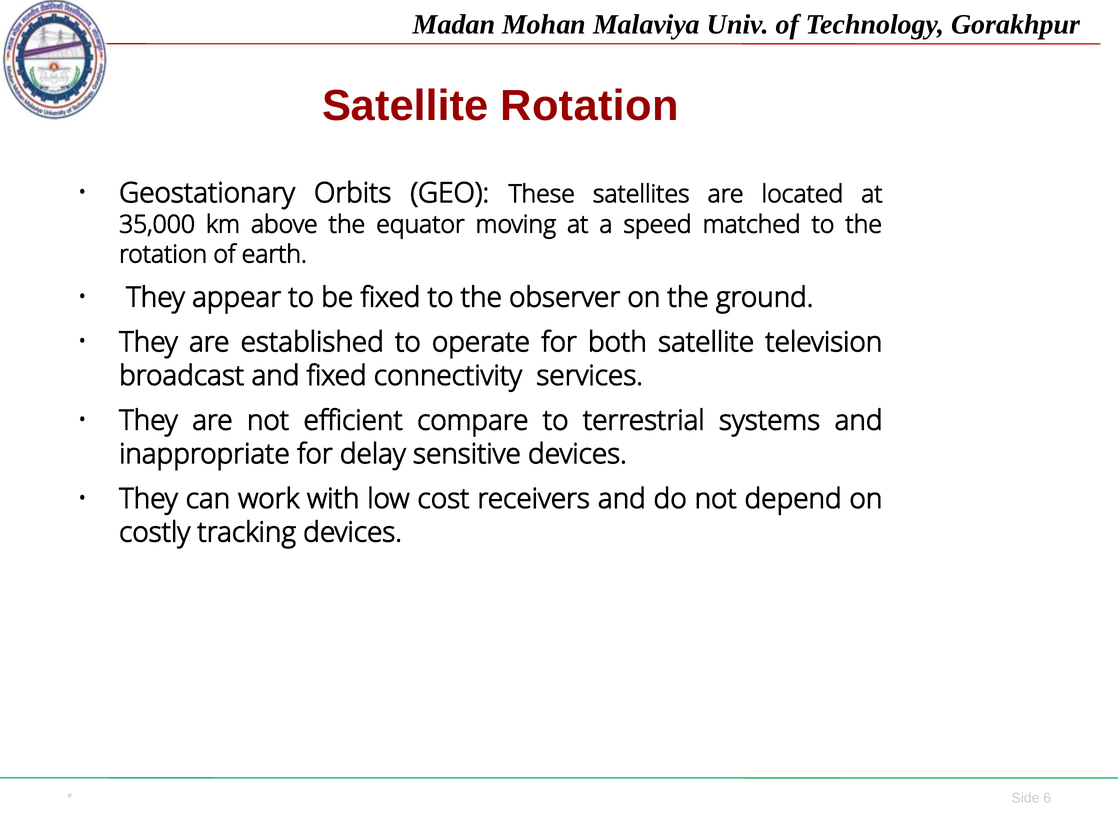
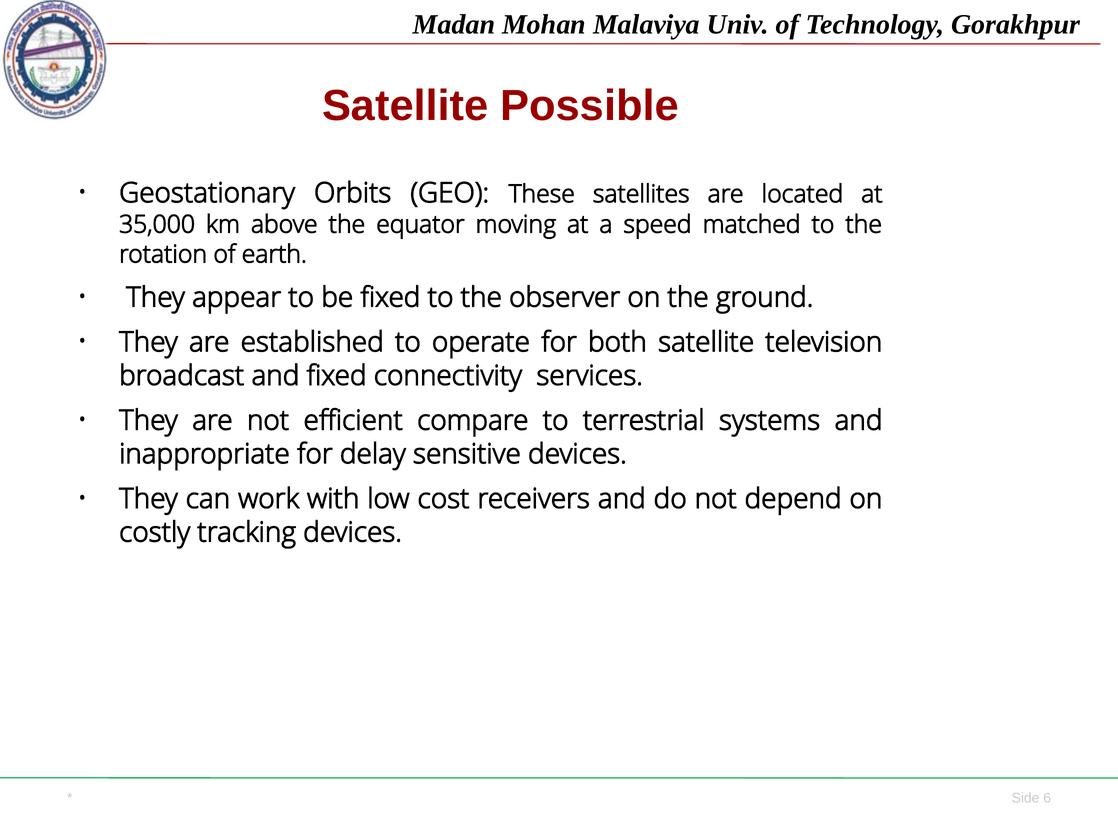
Satellite Rotation: Rotation -> Possible
